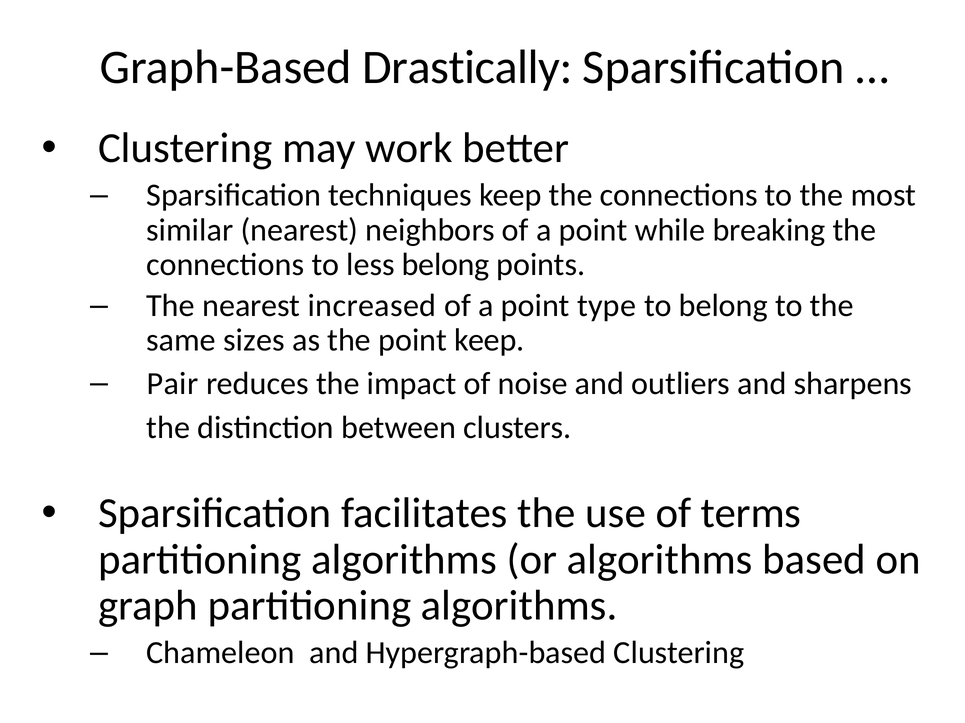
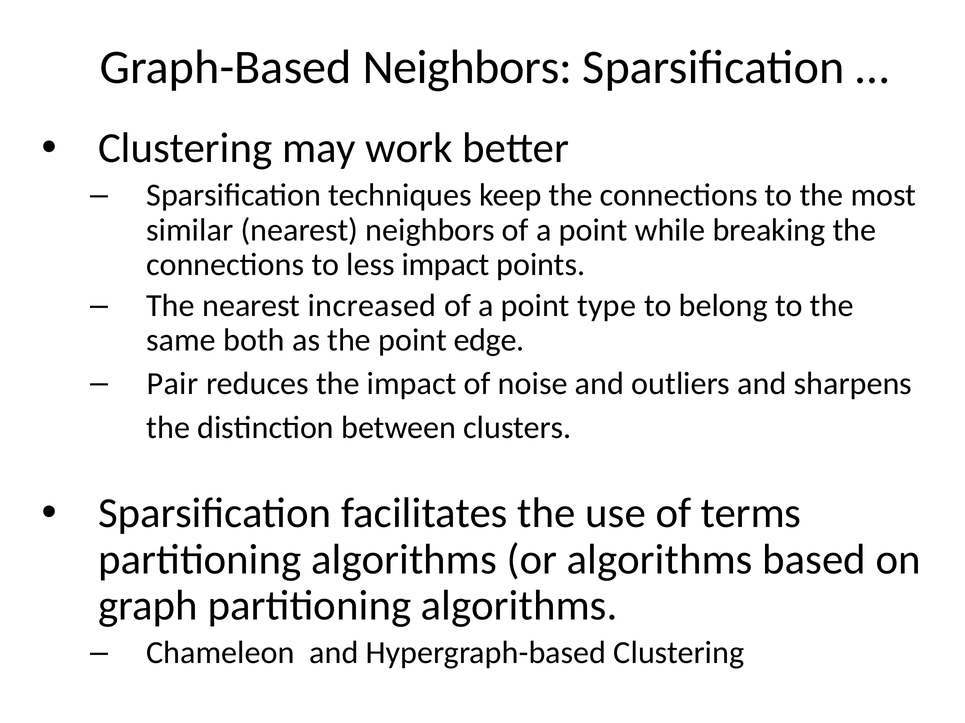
Graph-Based Drastically: Drastically -> Neighbors
less belong: belong -> impact
sizes: sizes -> both
point keep: keep -> edge
